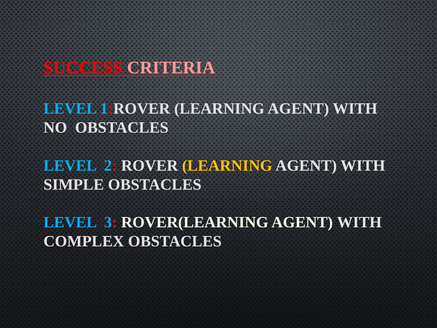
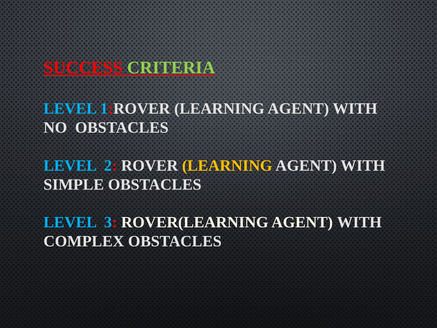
CRITERIA colour: pink -> light green
